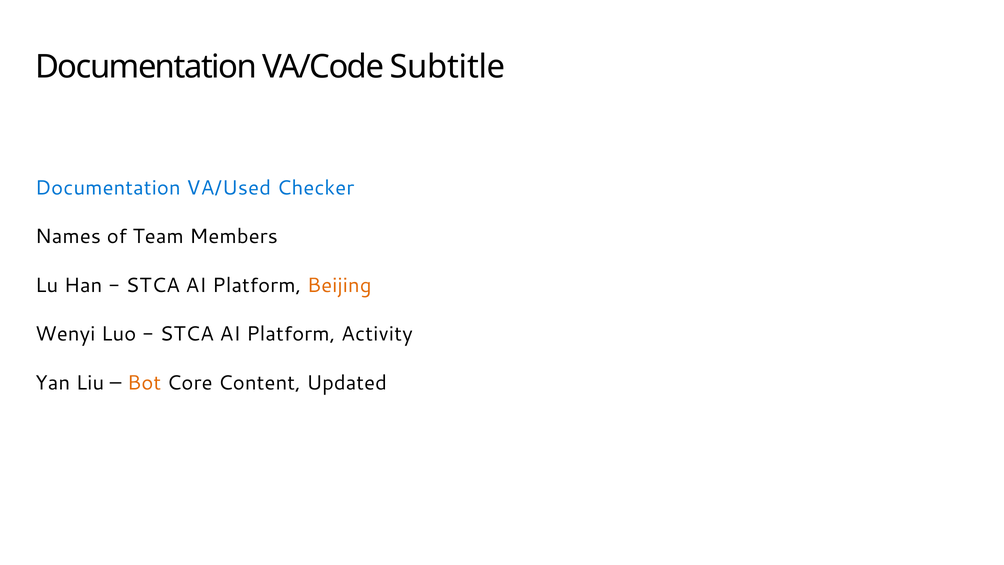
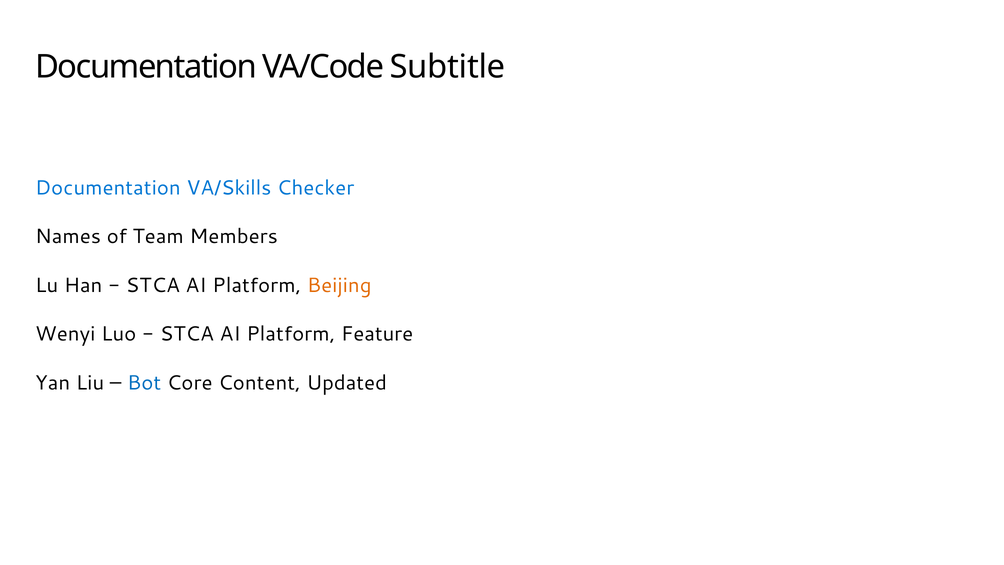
VA/Used: VA/Used -> VA/Skills
Activity: Activity -> Feature
Bot colour: orange -> blue
